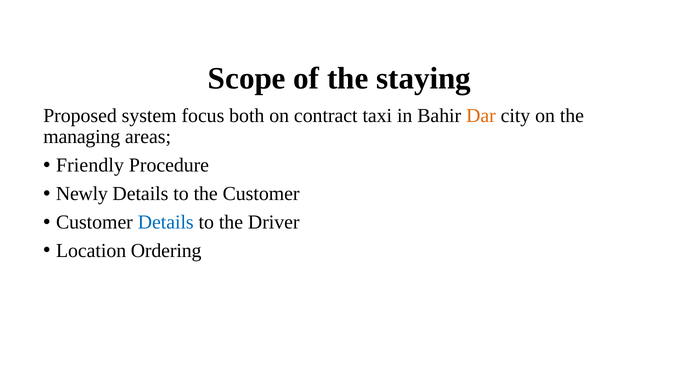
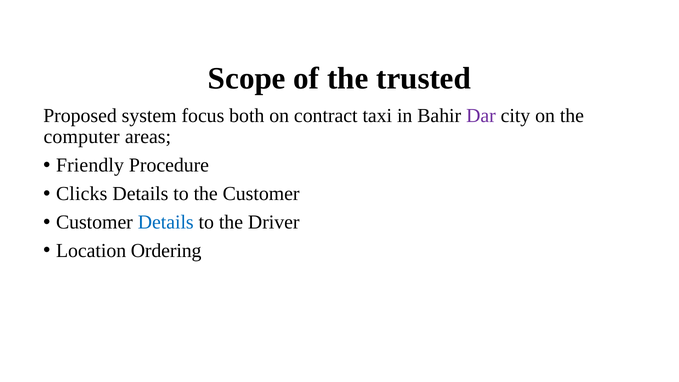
staying: staying -> trusted
Dar colour: orange -> purple
managing: managing -> computer
Newly: Newly -> Clicks
